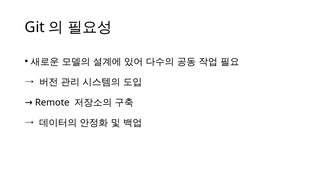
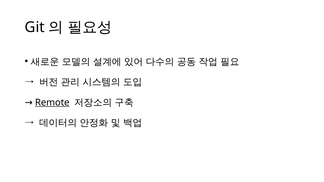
Remote underline: none -> present
